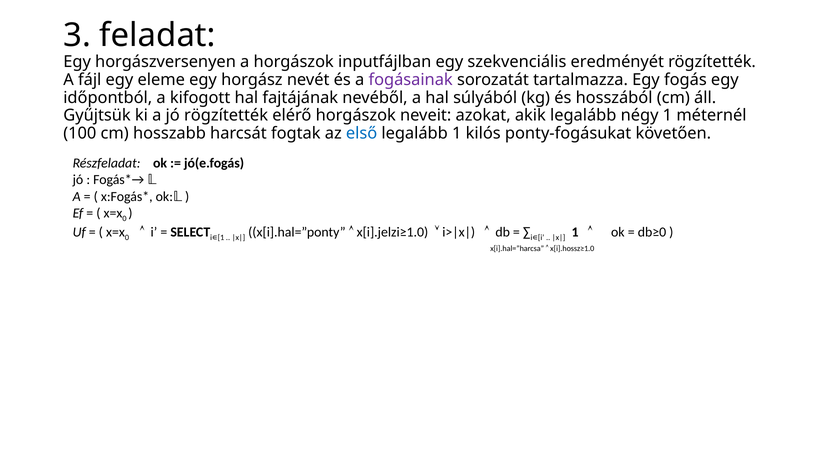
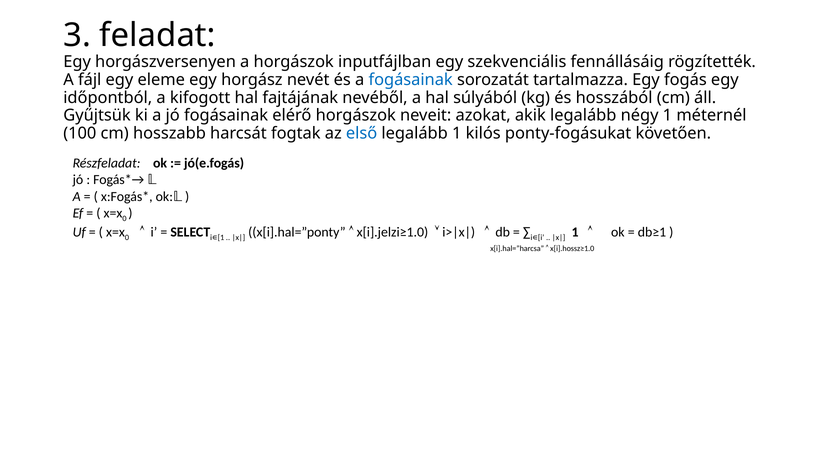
eredményét: eredményét -> fennállásáig
fogásainak at (411, 80) colour: purple -> blue
jó rögzítették: rögzítették -> fogásainak
db≥0: db≥0 -> db≥1
